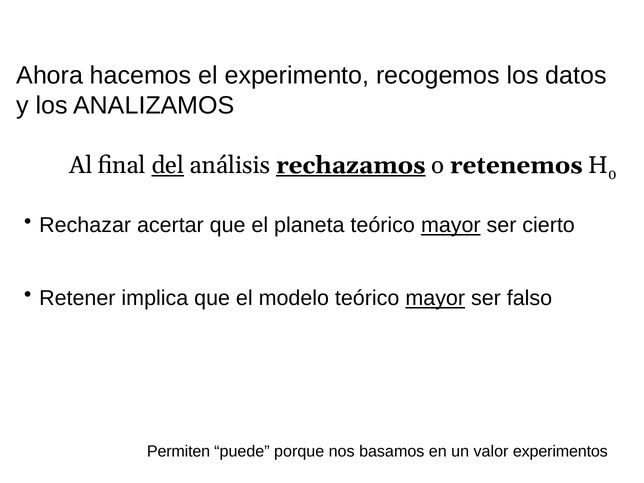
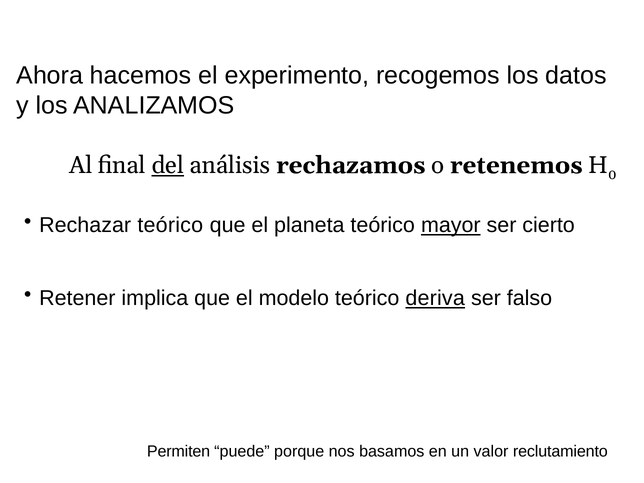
rechazamos underline: present -> none
Rechazar acertar: acertar -> teórico
modelo teórico mayor: mayor -> deriva
experimentos: experimentos -> reclutamiento
